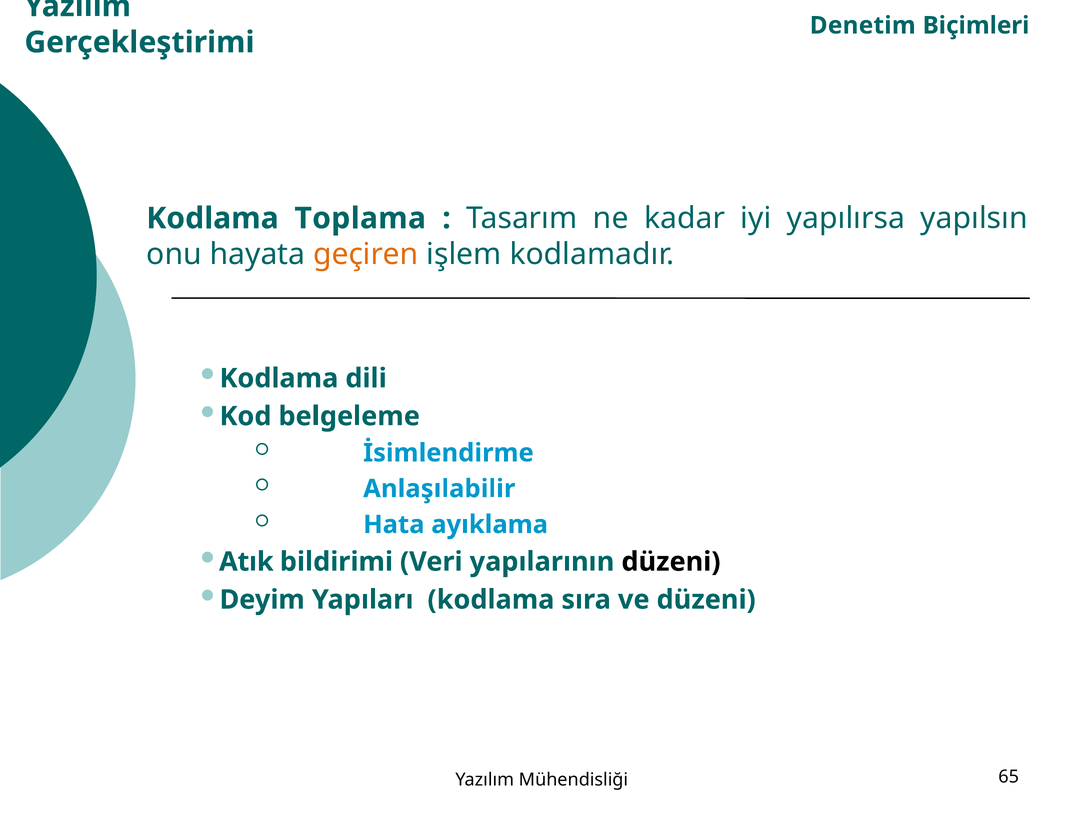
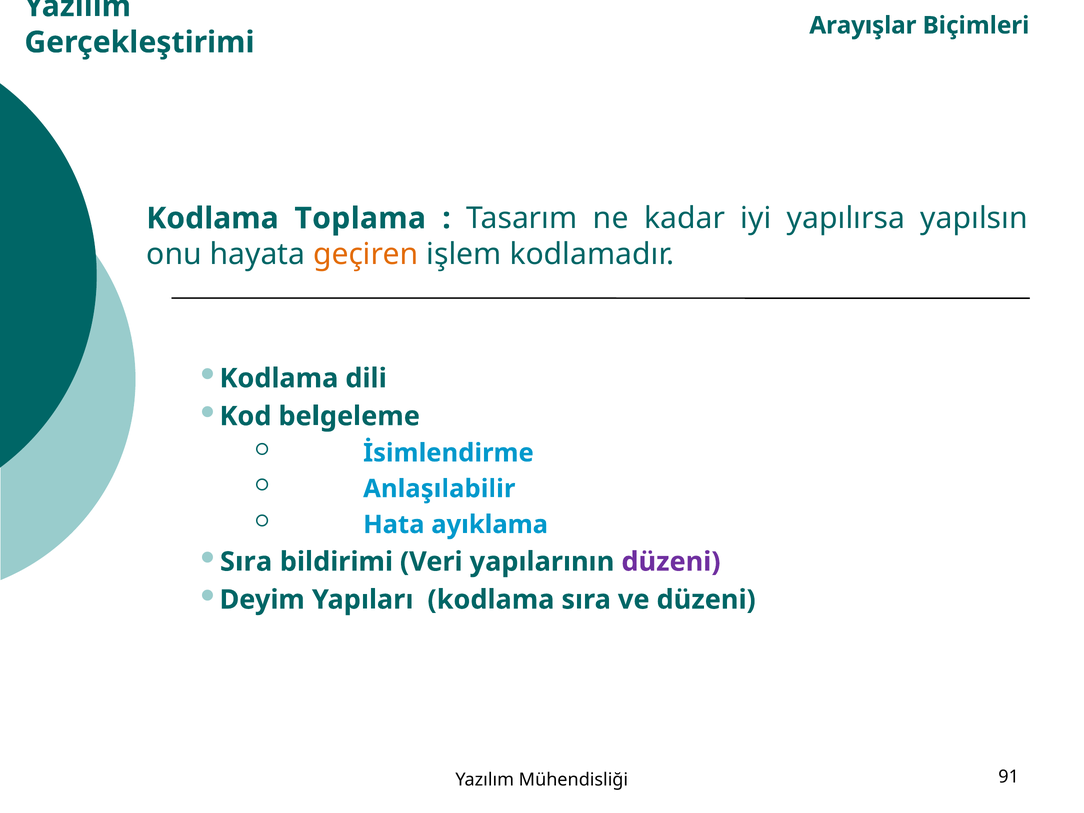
Denetim: Denetim -> Arayışlar
Atık at (246, 562): Atık -> Sıra
düzeni at (671, 562) colour: black -> purple
65: 65 -> 91
